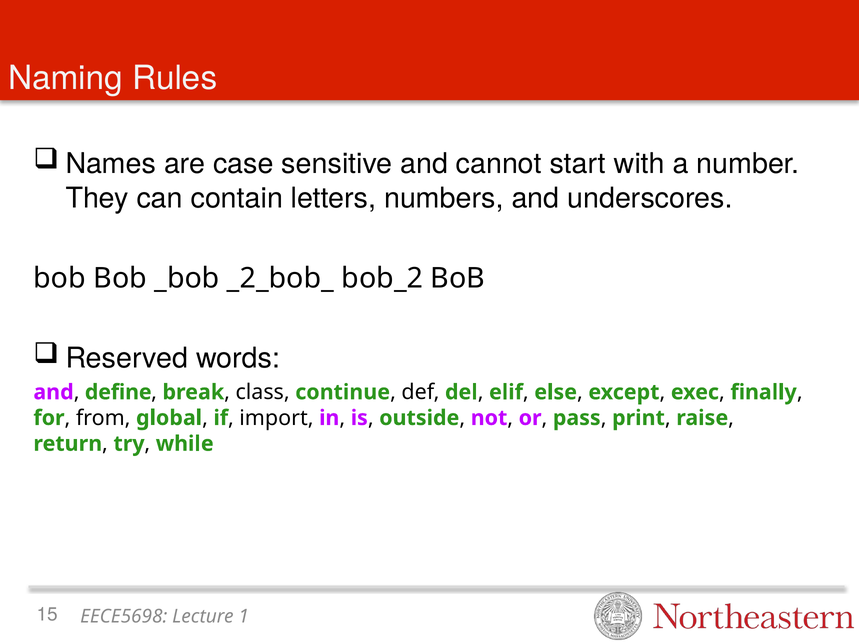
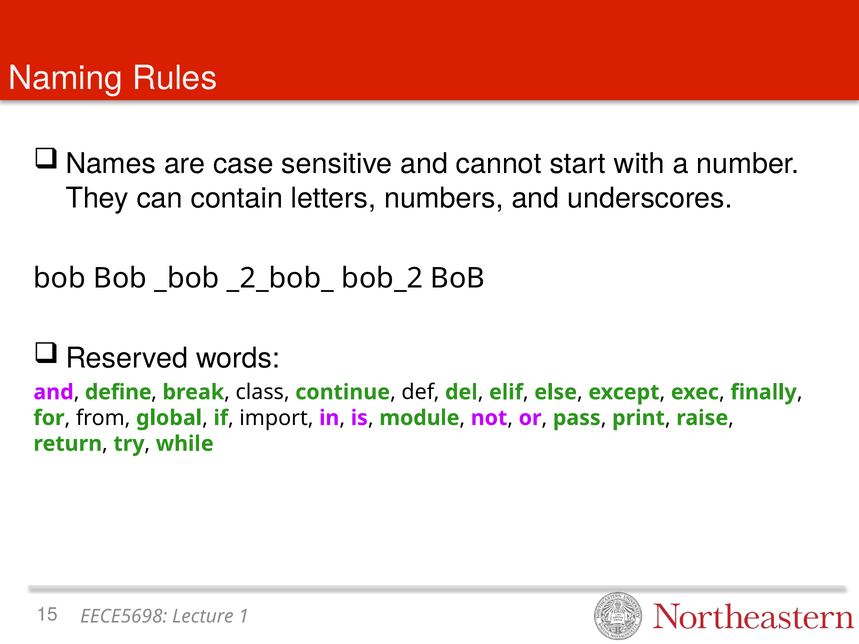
outside: outside -> module
